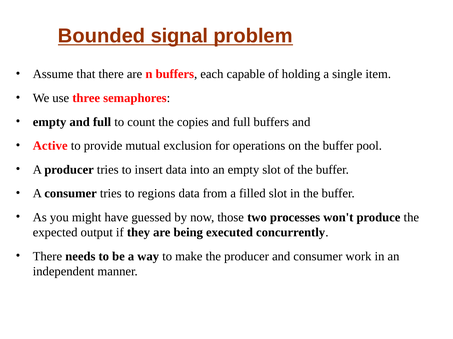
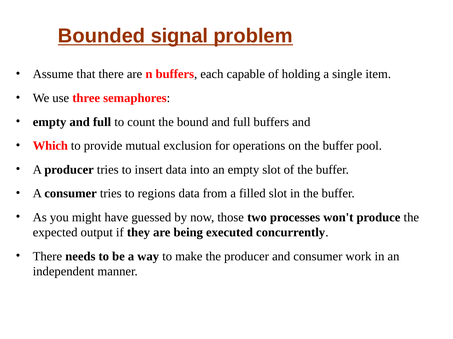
copies: copies -> bound
Active: Active -> Which
